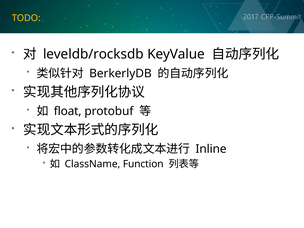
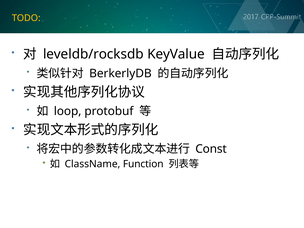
float: float -> loop
Inline: Inline -> Const
